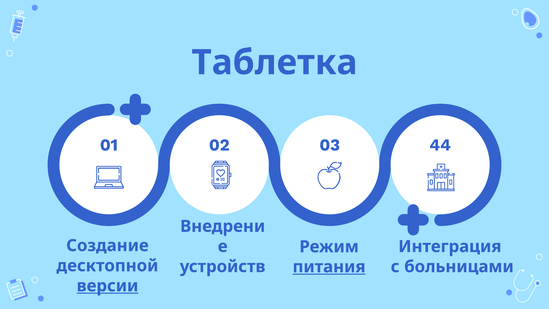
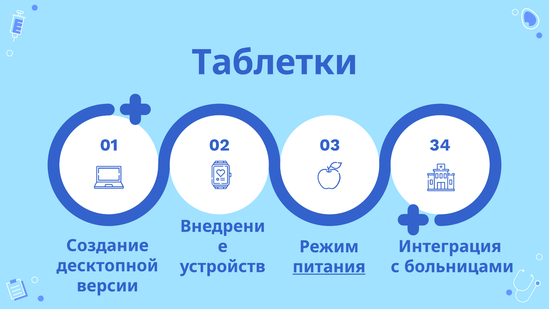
Таблетка: Таблетка -> Таблетки
44: 44 -> 34
версии underline: present -> none
